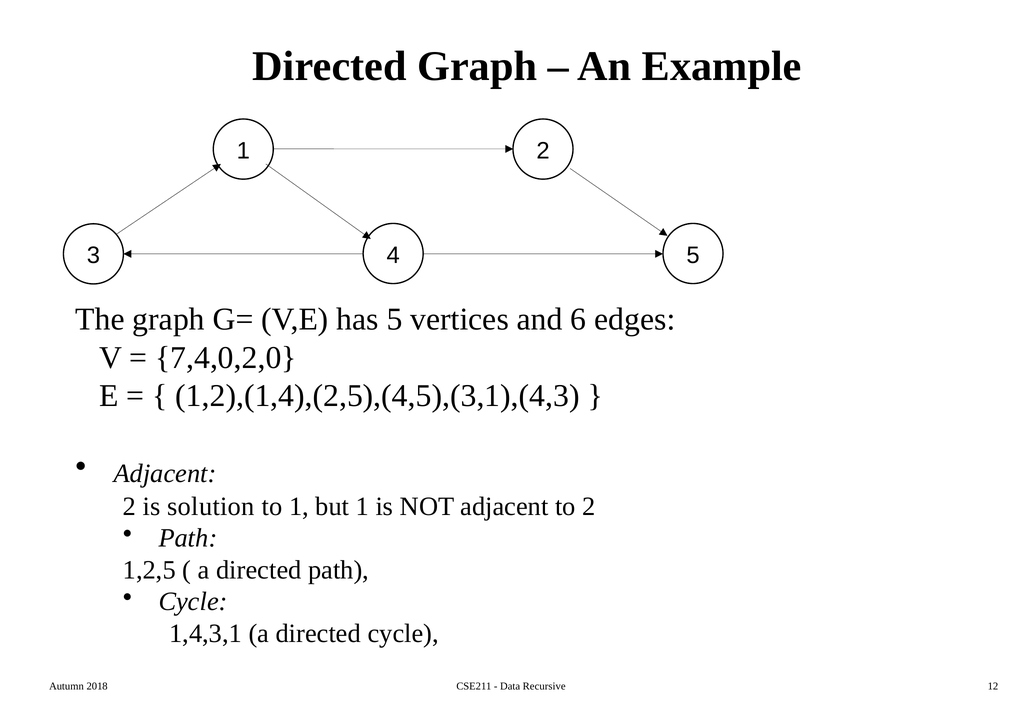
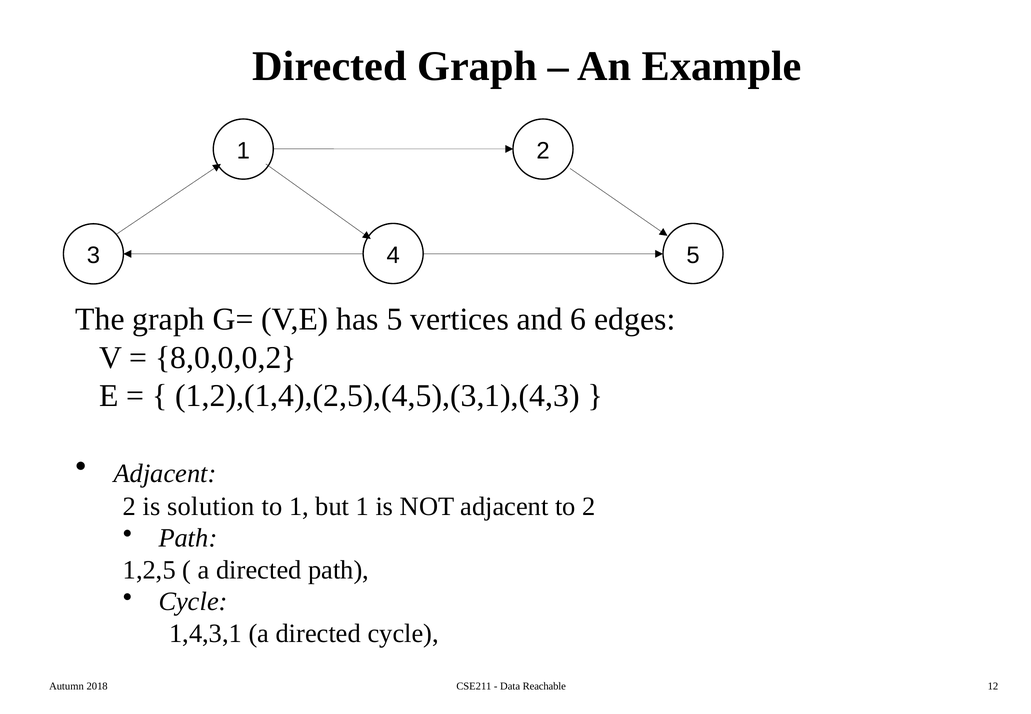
7,4,0,2,0: 7,4,0,2,0 -> 8,0,0,0,2
Recursive: Recursive -> Reachable
